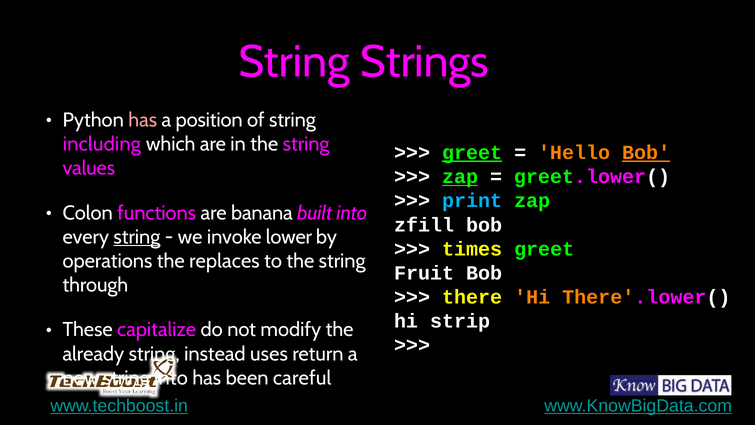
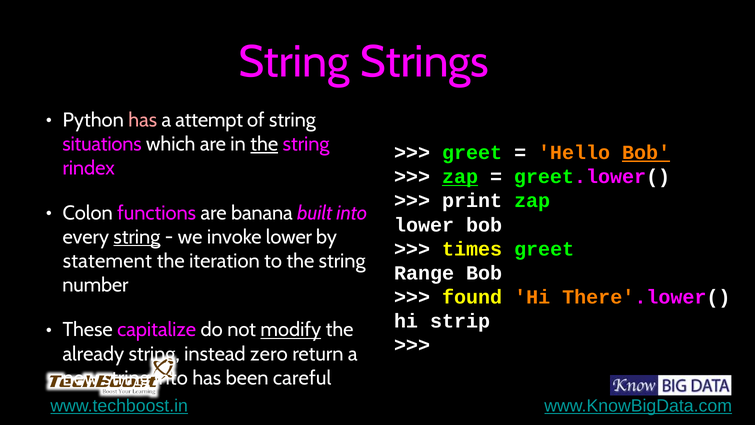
position: position -> attempt
including: including -> situations
the at (264, 144) underline: none -> present
greet at (472, 153) underline: present -> none
values: values -> rindex
print colour: light blue -> white
zfill at (424, 225): zfill -> lower
operations: operations -> statement
replaces: replaces -> iteration
Fruit: Fruit -> Range
through: through -> number
there: there -> found
modify underline: none -> present
uses: uses -> zero
